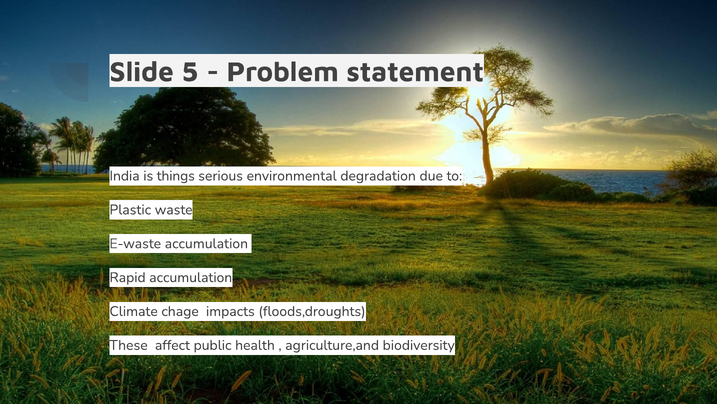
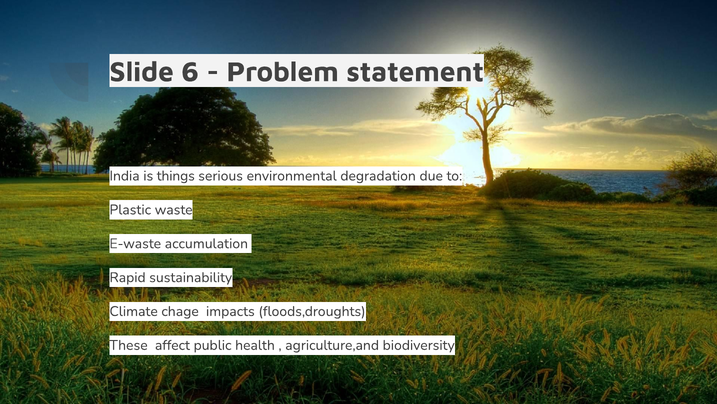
5: 5 -> 6
Rapid accumulation: accumulation -> sustainability
